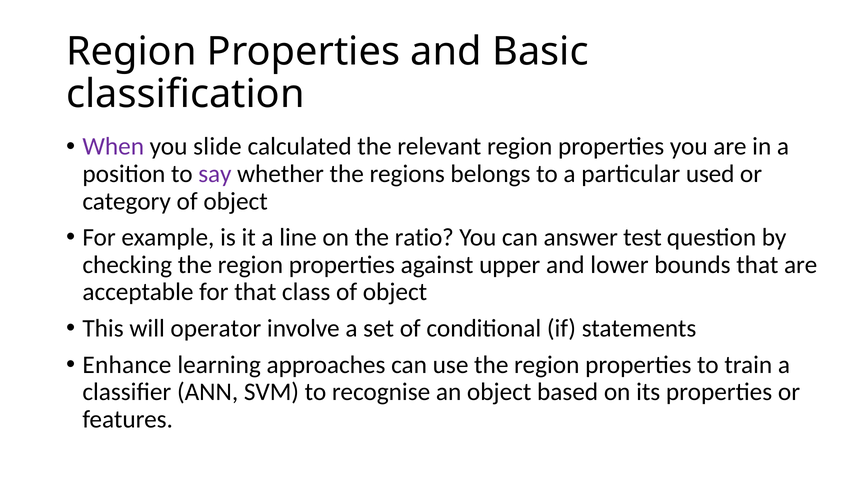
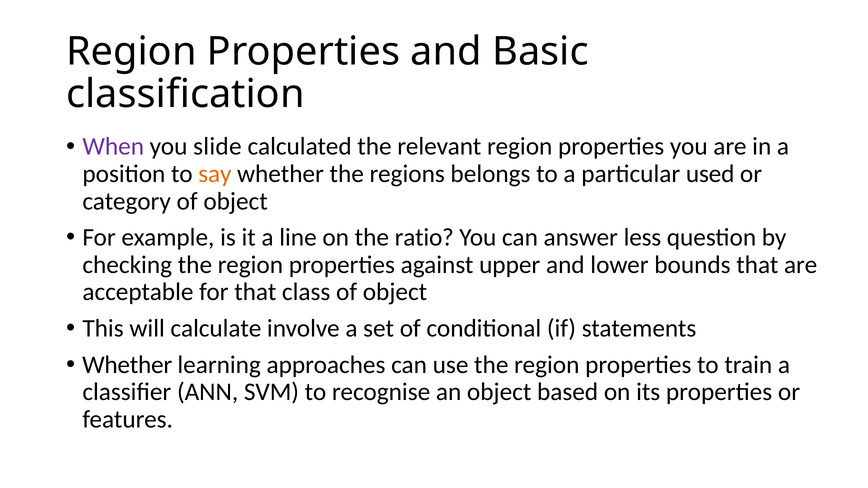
say colour: purple -> orange
test: test -> less
operator: operator -> calculate
Enhance at (127, 365): Enhance -> Whether
